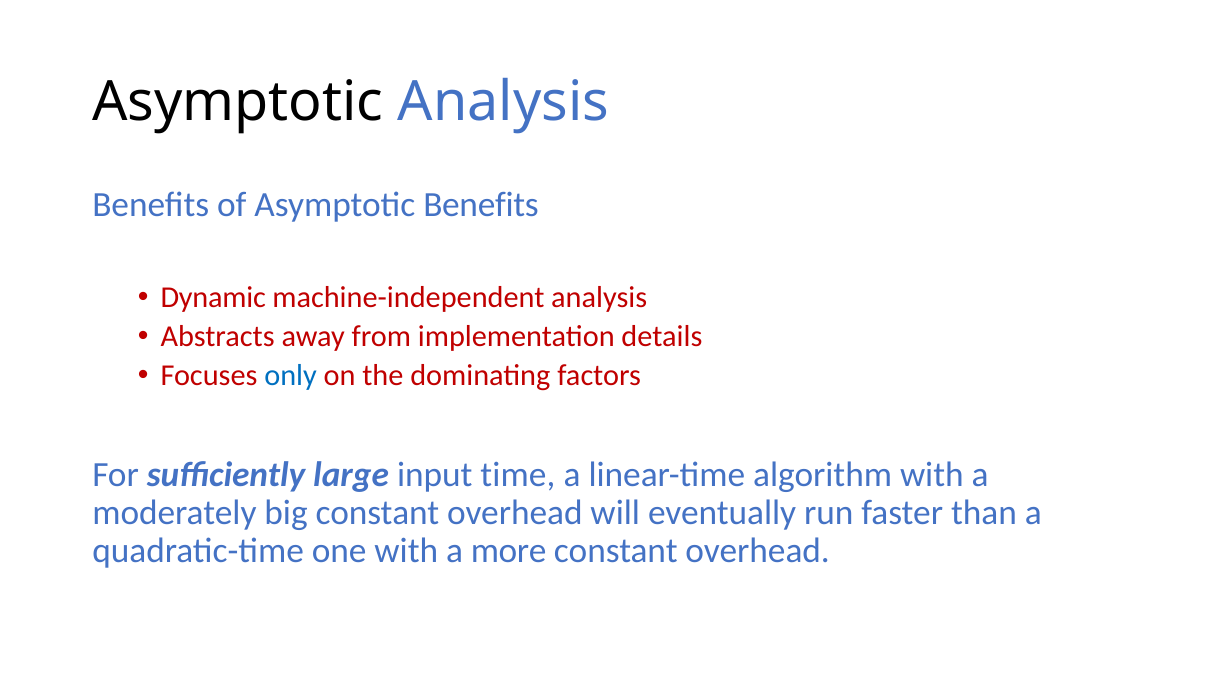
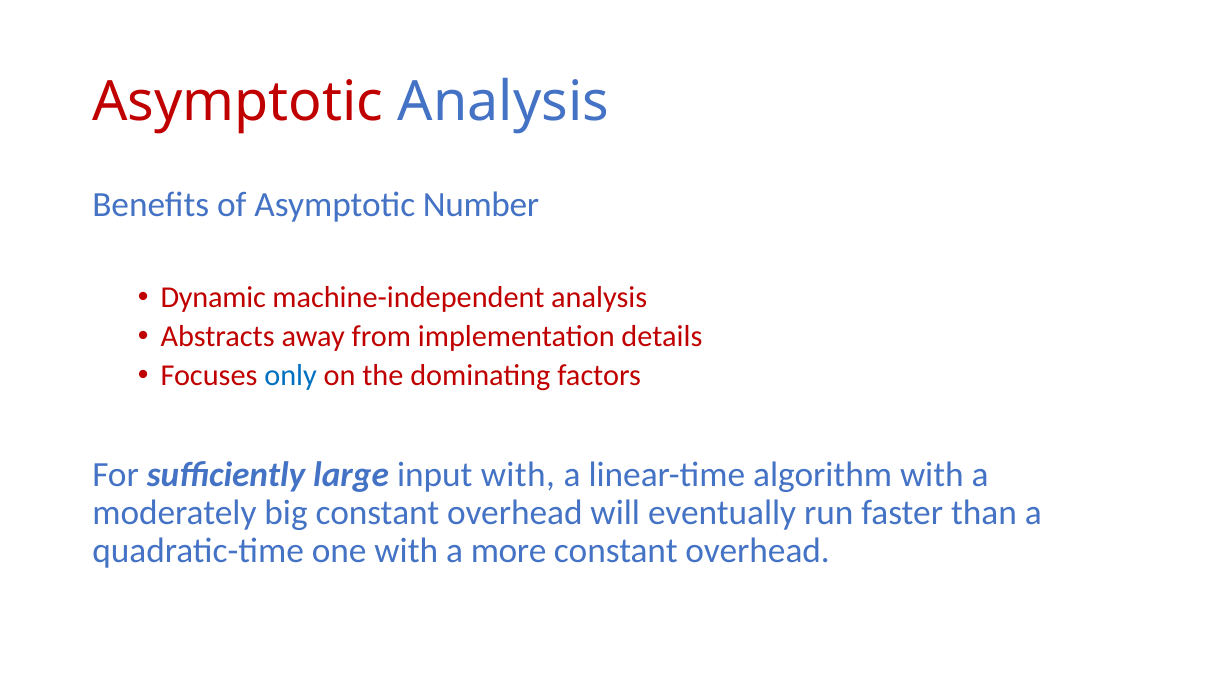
Asymptotic at (238, 102) colour: black -> red
Asymptotic Benefits: Benefits -> Number
input time: time -> with
